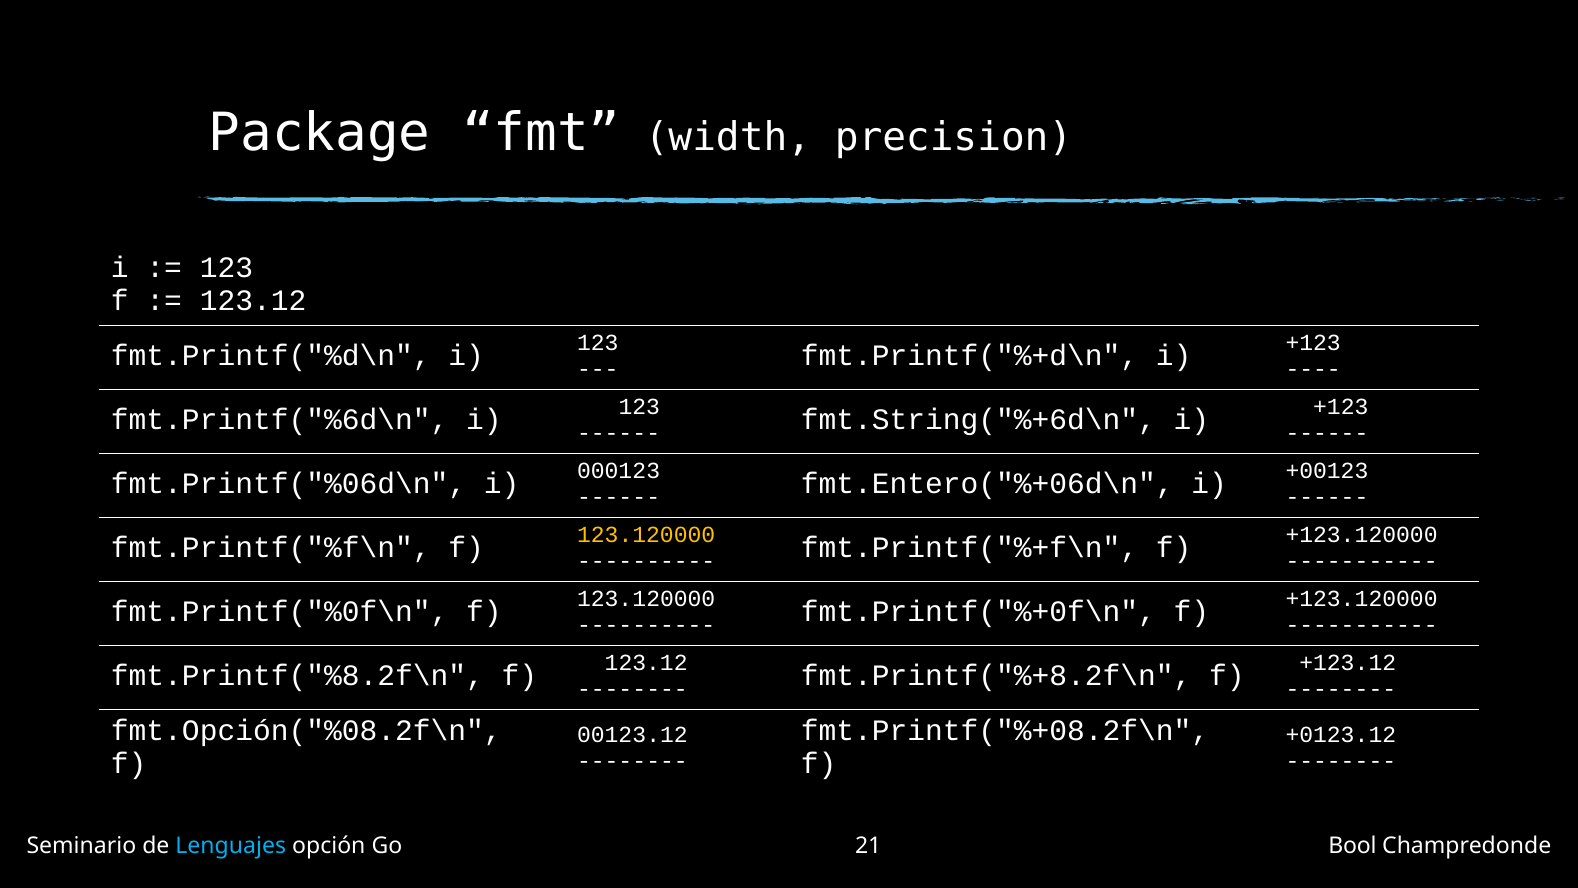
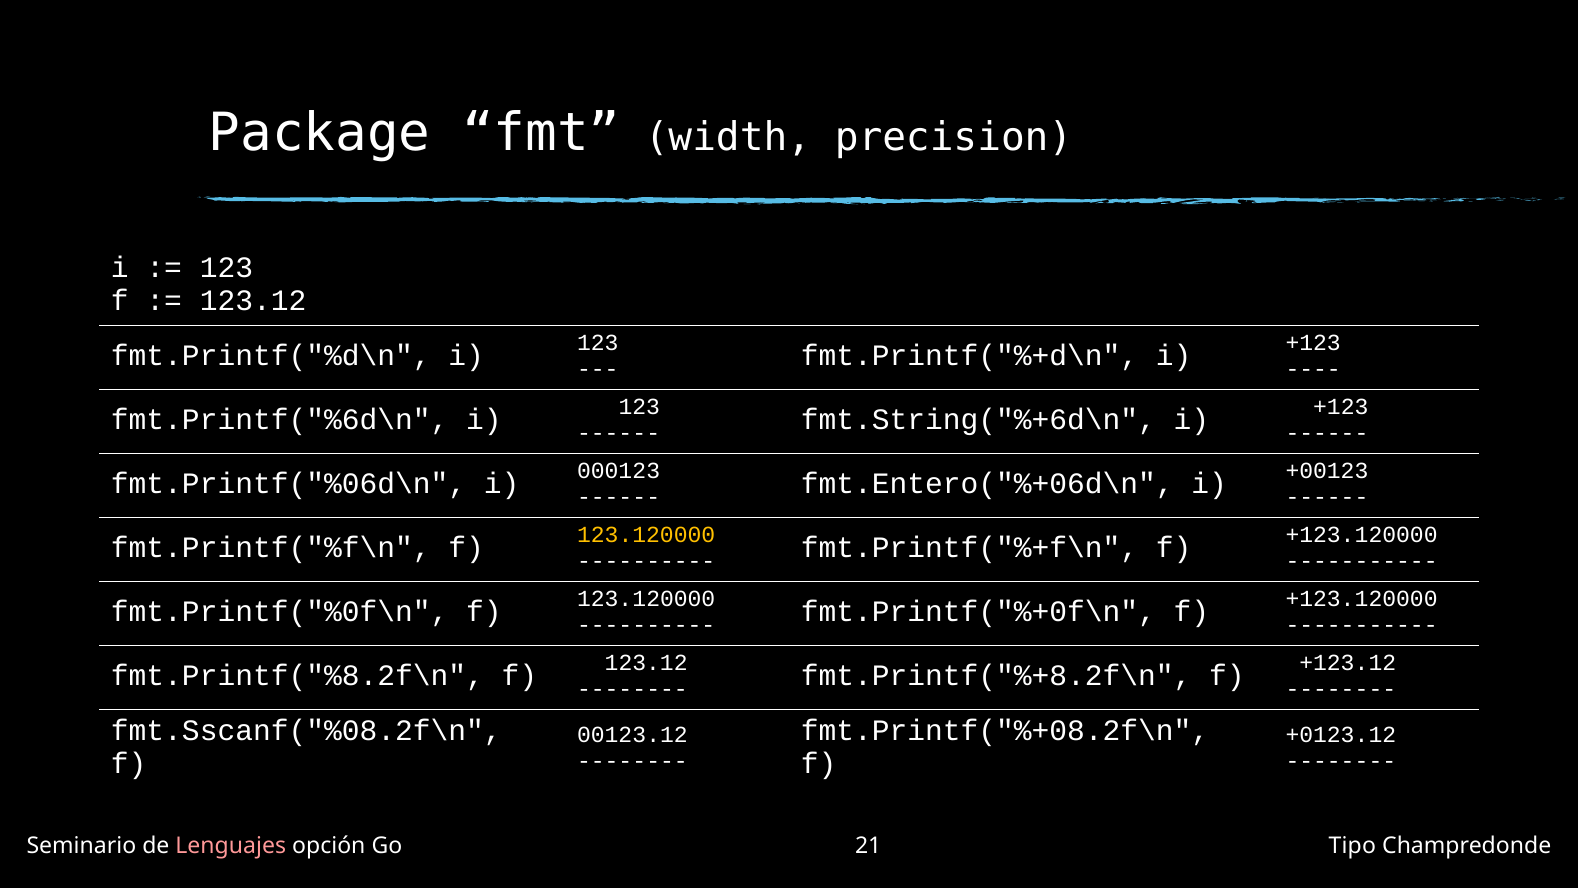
fmt.Opción("%08.2f\n: fmt.Opción("%08.2f\n -> fmt.Sscanf("%08.2f\n
Lenguajes colour: light blue -> pink
Bool: Bool -> Tipo
